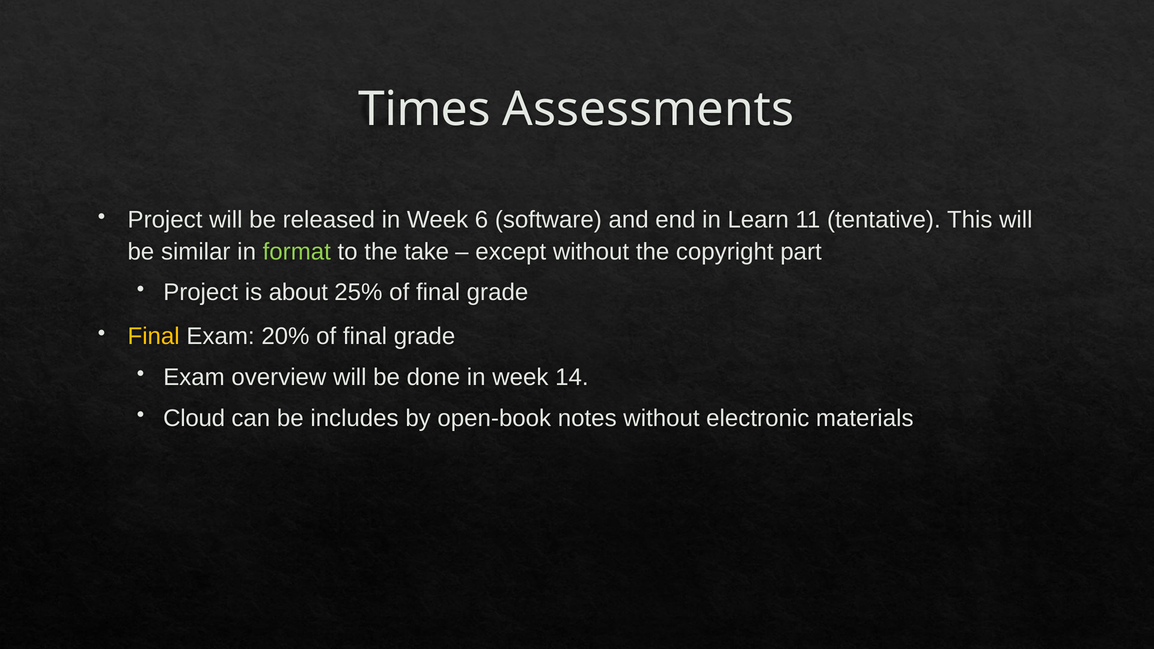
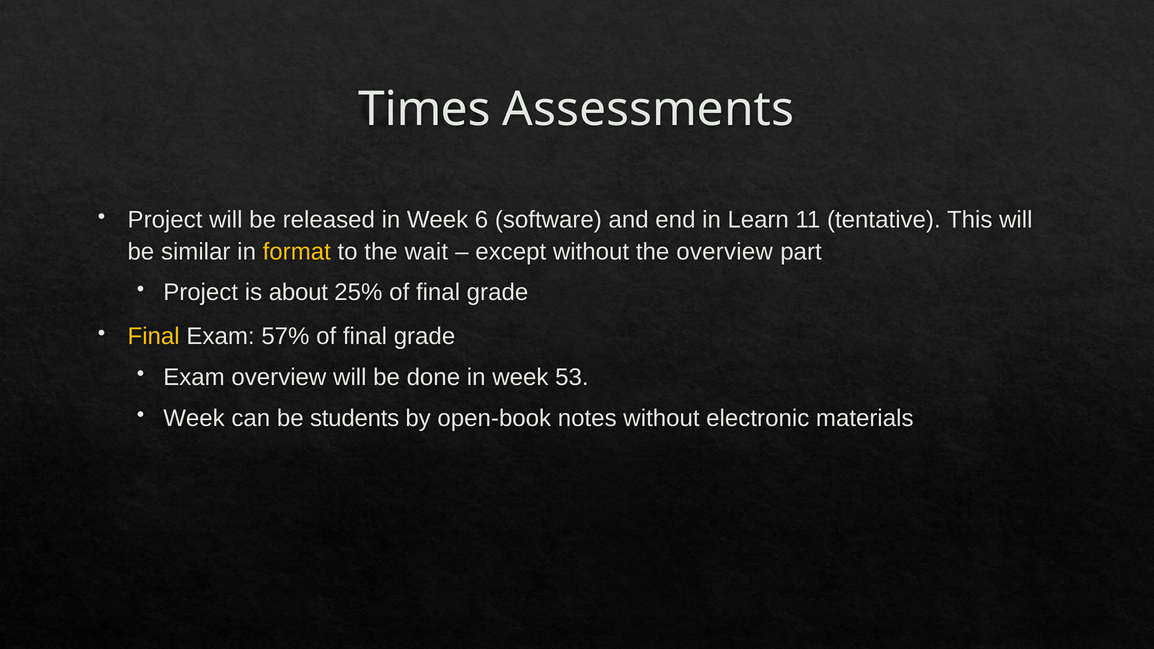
format colour: light green -> yellow
take: take -> wait
the copyright: copyright -> overview
20%: 20% -> 57%
14: 14 -> 53
Cloud at (194, 418): Cloud -> Week
includes: includes -> students
